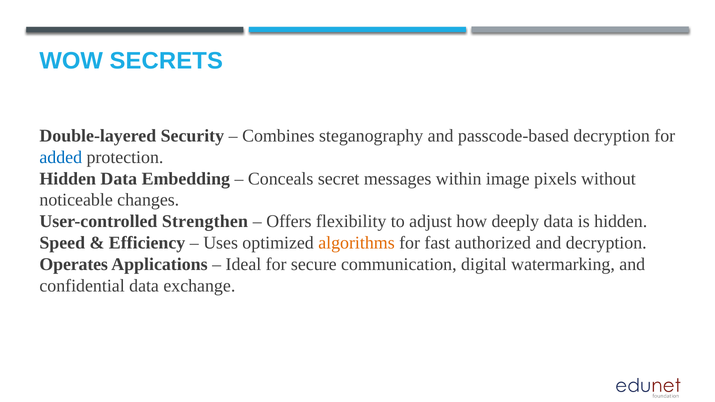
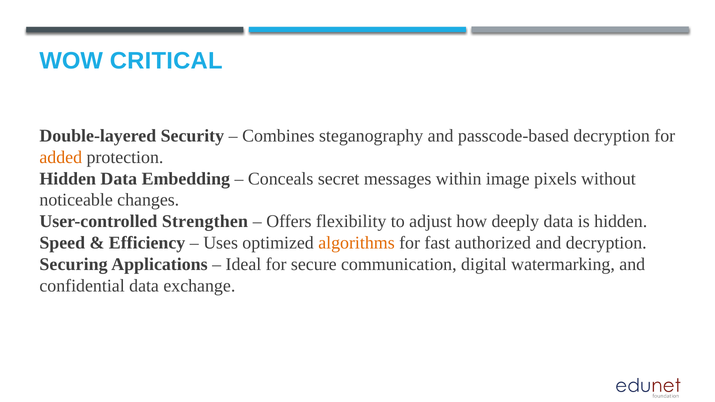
SECRETS: SECRETS -> CRITICAL
added colour: blue -> orange
Operates: Operates -> Securing
